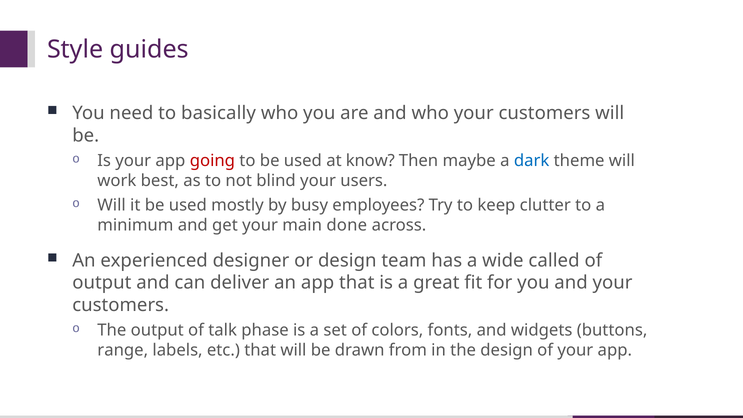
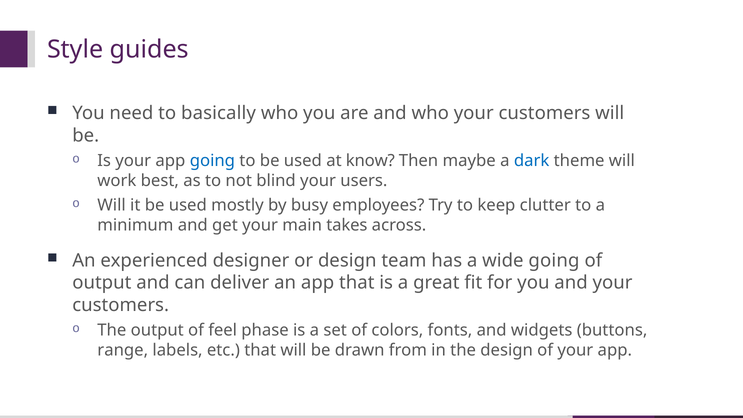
going at (212, 161) colour: red -> blue
done: done -> takes
wide called: called -> going
talk: talk -> feel
